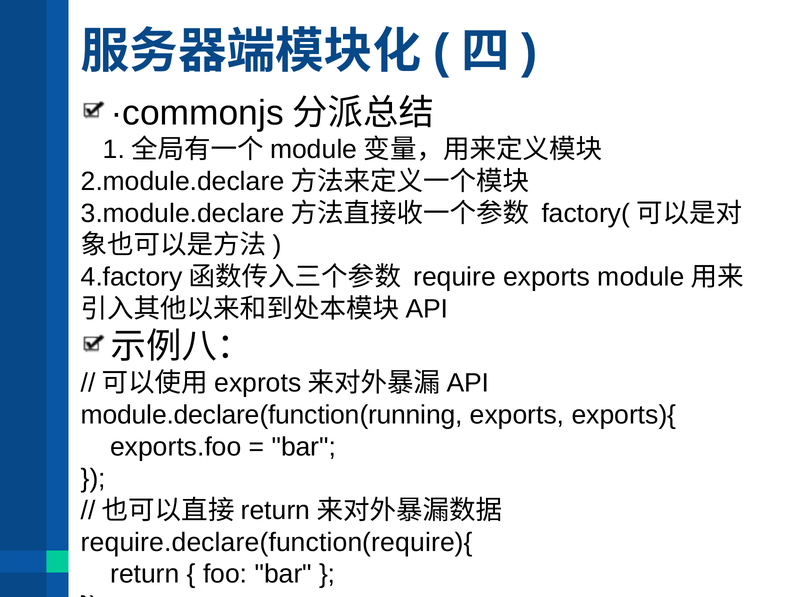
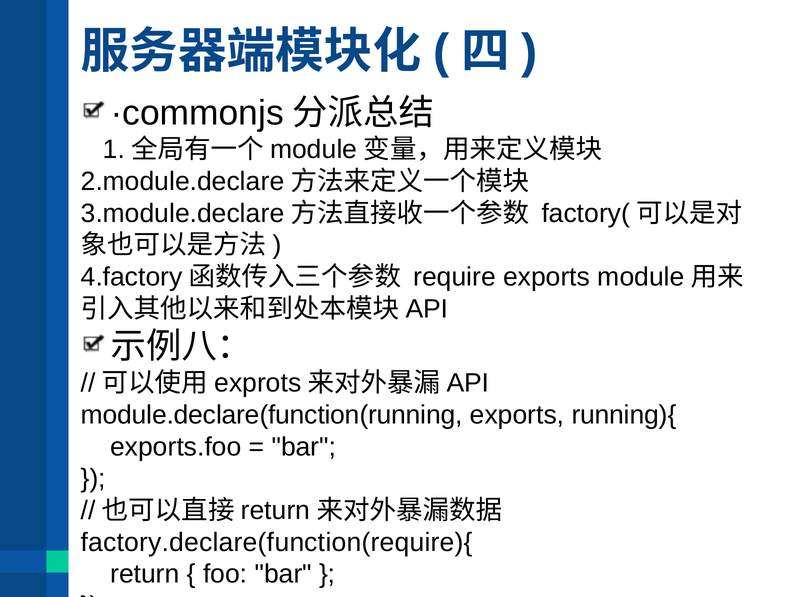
exports){: exports){ -> running){
require.declare(function(require){: require.declare(function(require){ -> factory.declare(function(require){
